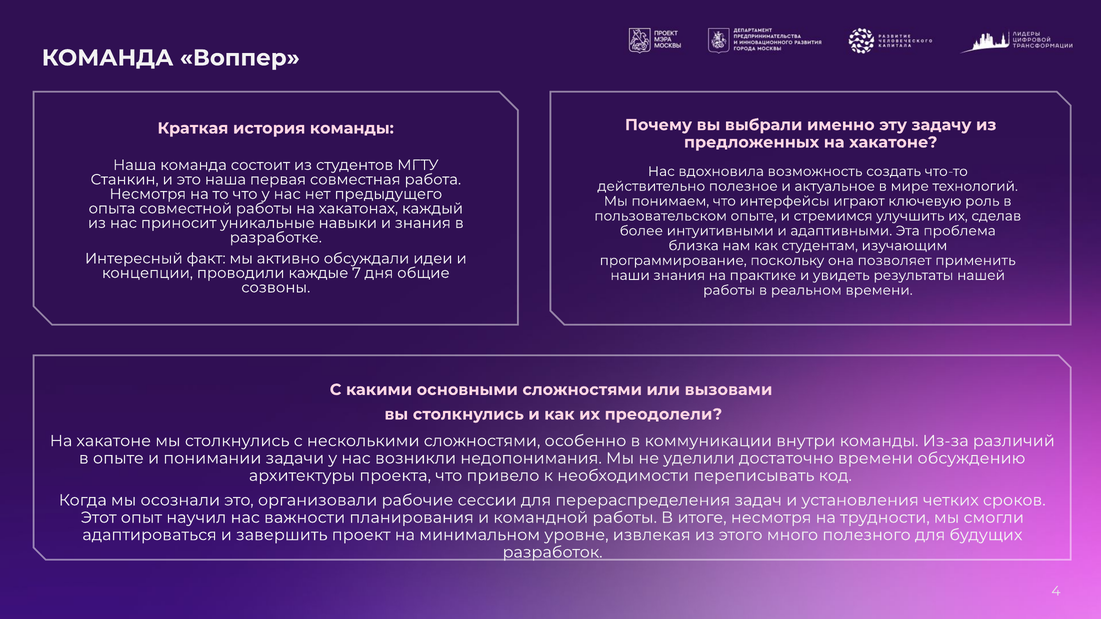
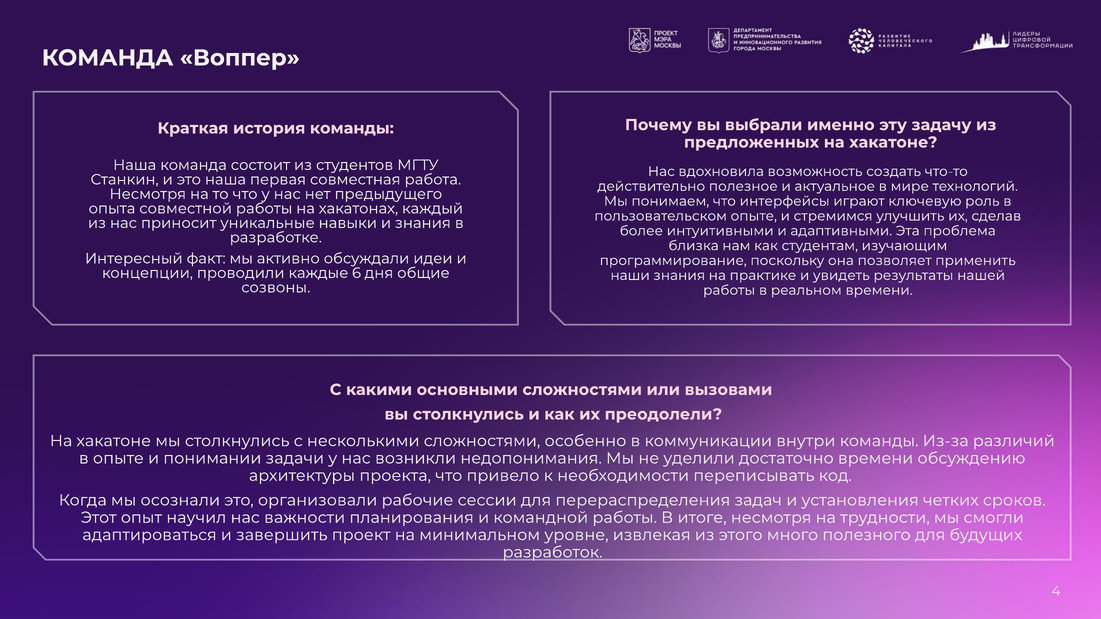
7: 7 -> 6
